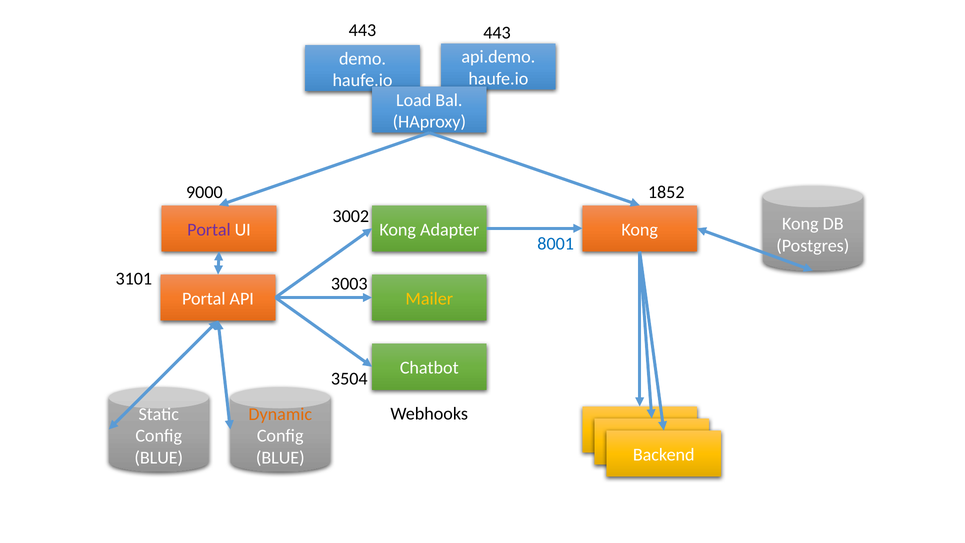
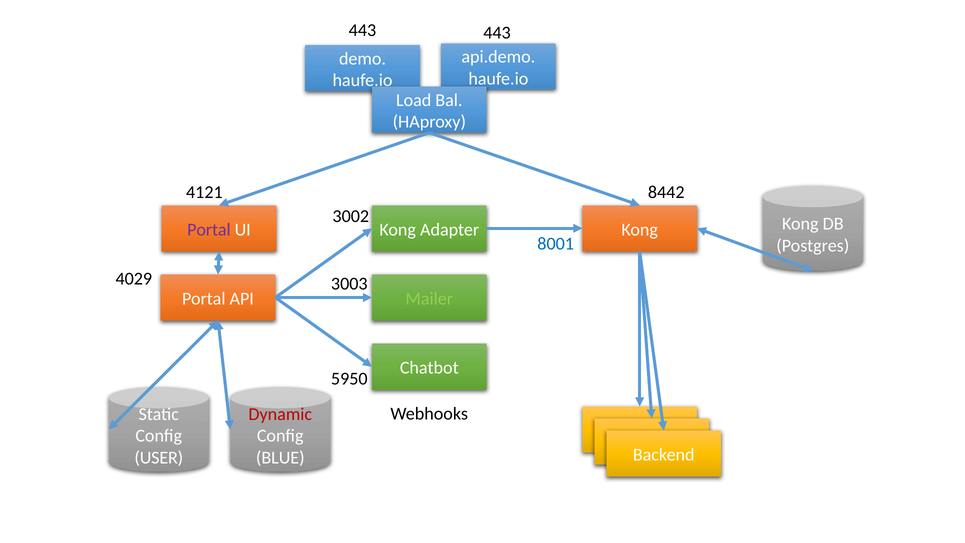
9000: 9000 -> 4121
1852: 1852 -> 8442
3101: 3101 -> 4029
Mailer colour: yellow -> light green
3504: 3504 -> 5950
Dynamic colour: orange -> red
BLUE at (159, 458): BLUE -> USER
